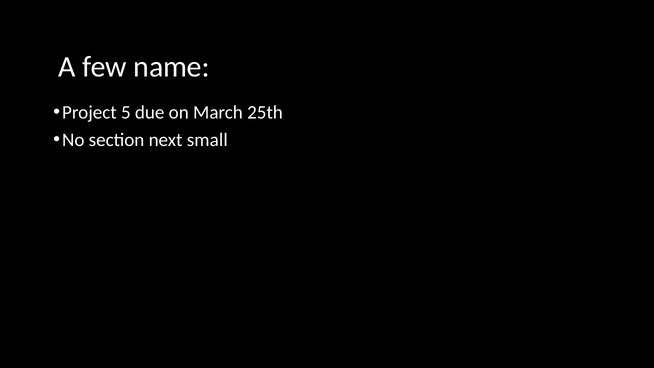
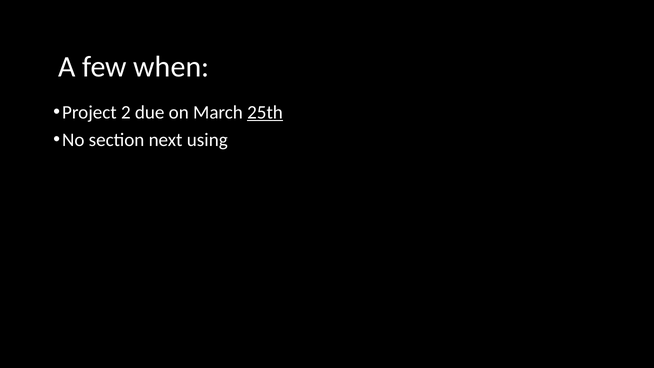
name: name -> when
5: 5 -> 2
25th underline: none -> present
small: small -> using
